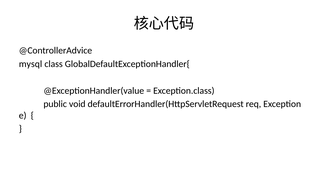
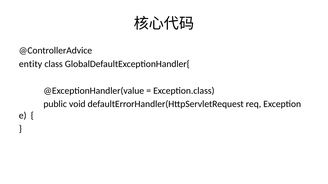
mysql: mysql -> entity
